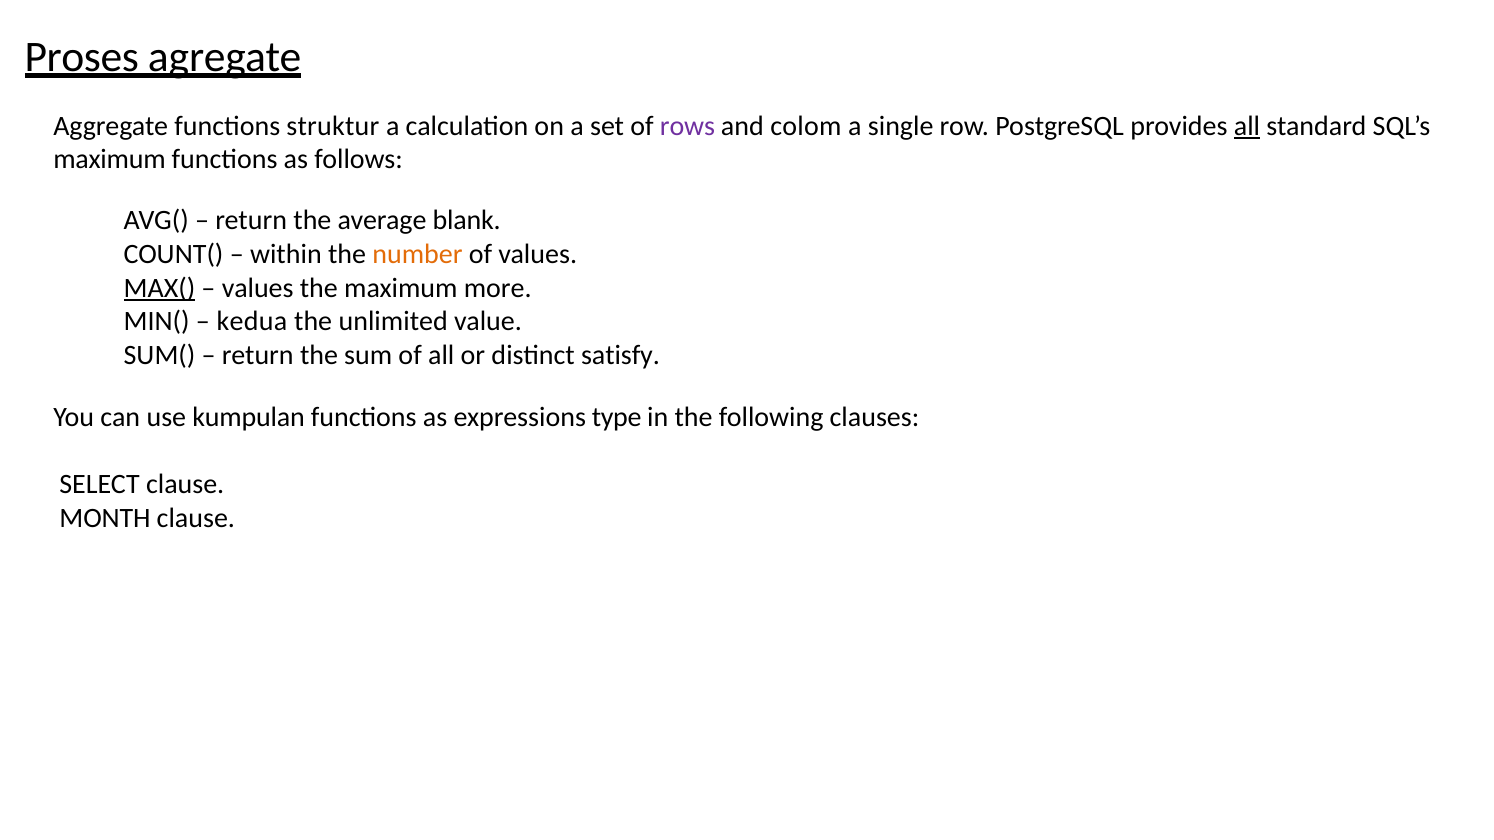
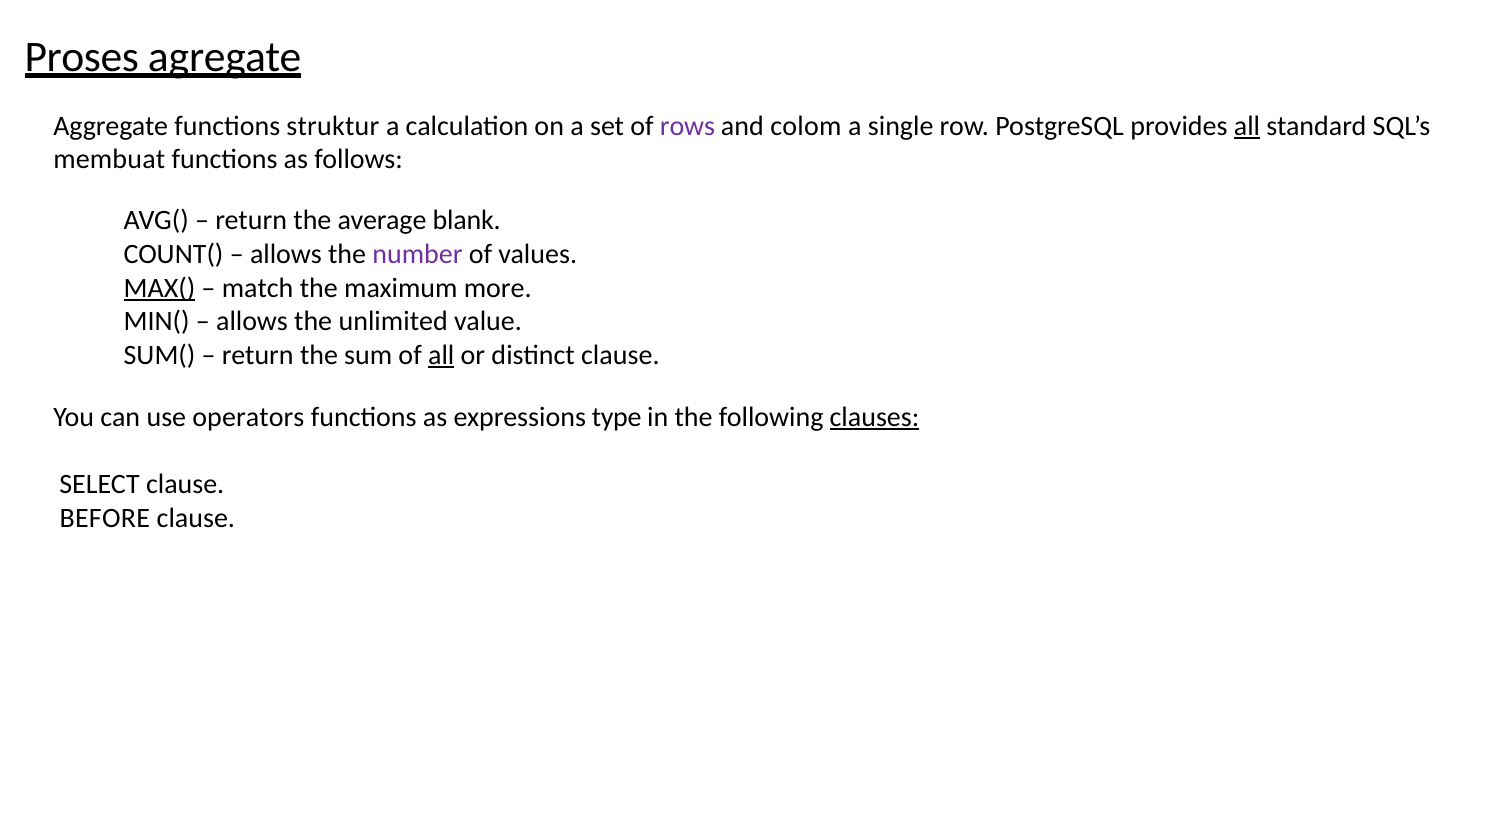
maximum at (109, 160): maximum -> membuat
within at (286, 254): within -> allows
number colour: orange -> purple
values at (258, 288): values -> match
kedua at (252, 322): kedua -> allows
all at (441, 355) underline: none -> present
distinct satisfy: satisfy -> clause
kumpulan: kumpulan -> operators
clauses underline: none -> present
MONTH: MONTH -> BEFORE
